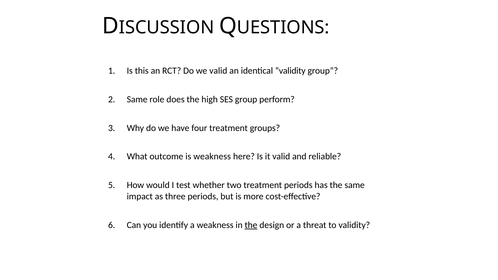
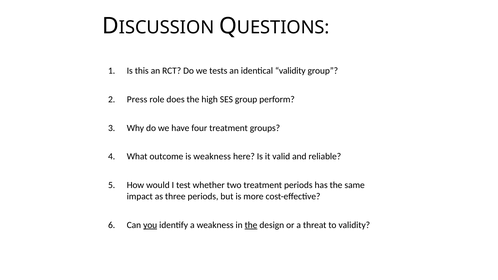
we valid: valid -> tests
Same at (137, 99): Same -> Press
you underline: none -> present
